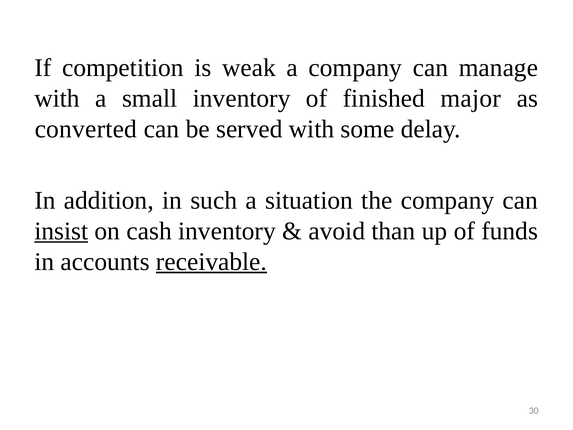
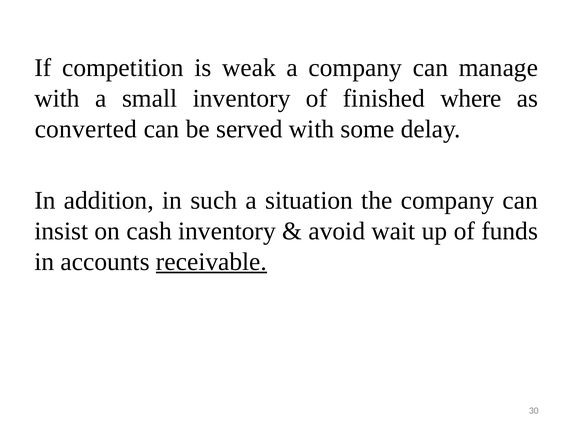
major: major -> where
insist underline: present -> none
than: than -> wait
